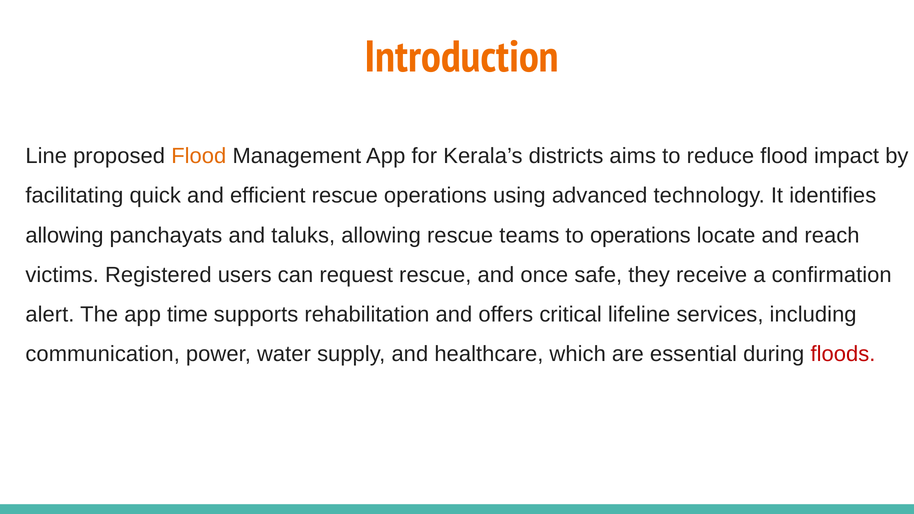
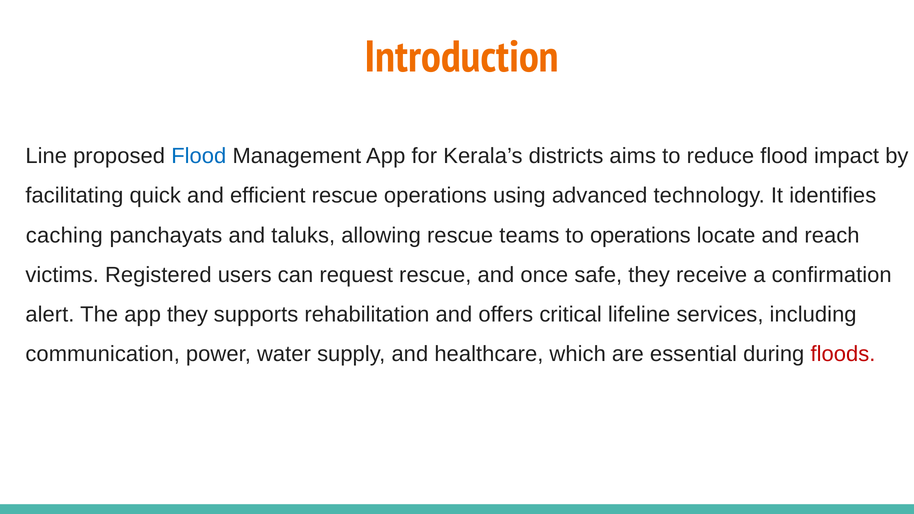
Flood at (199, 156) colour: orange -> blue
allowing at (65, 235): allowing -> caching
app time: time -> they
